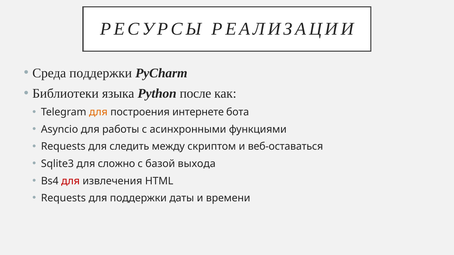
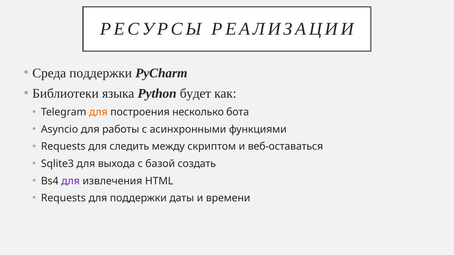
после: после -> будет
интернете: интернете -> несколько
сложно: сложно -> выхода
выхода: выхода -> создать
для at (71, 181) colour: red -> purple
